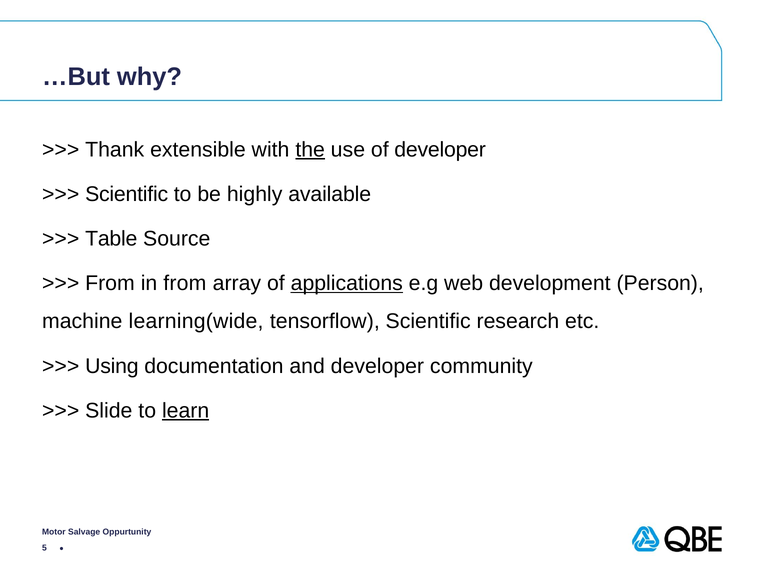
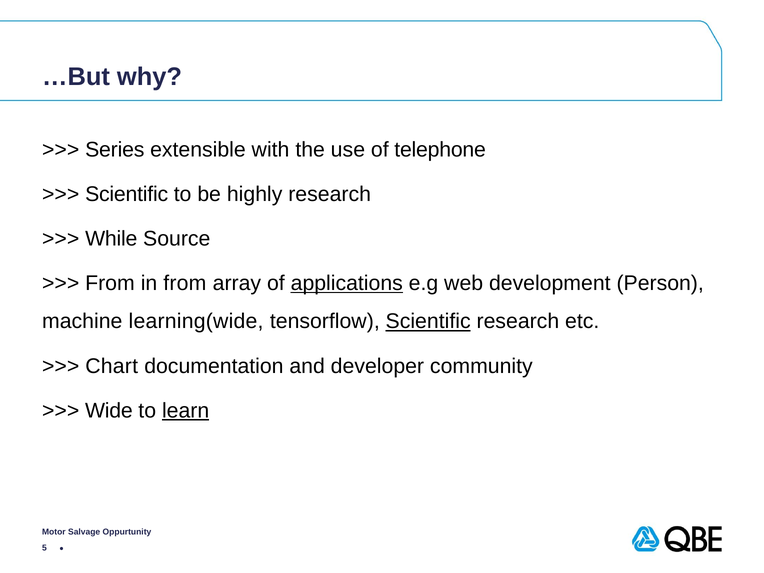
Thank: Thank -> Series
the underline: present -> none
of developer: developer -> telephone
highly available: available -> research
Table: Table -> While
Scientific at (428, 321) underline: none -> present
Using: Using -> Chart
Slide: Slide -> Wide
